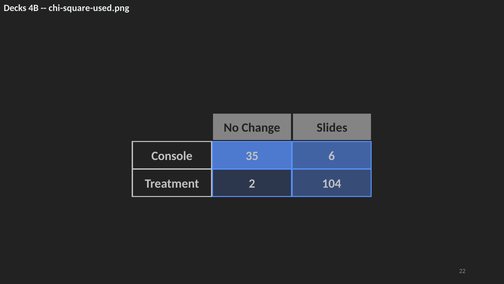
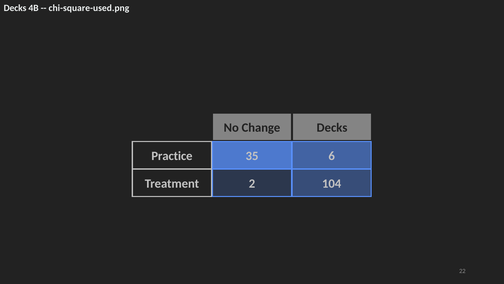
Change Slides: Slides -> Decks
Console: Console -> Practice
